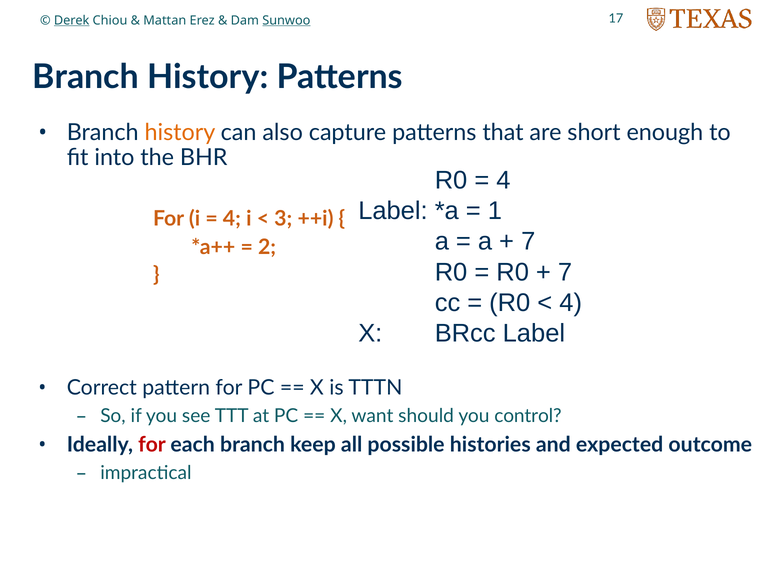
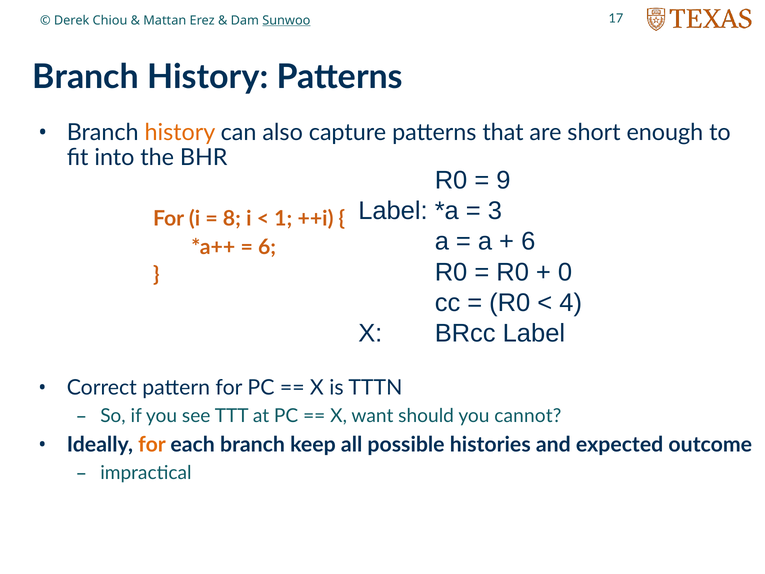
Derek underline: present -> none
4 at (503, 180): 4 -> 9
1: 1 -> 3
4 at (232, 219): 4 -> 8
3: 3 -> 1
7 at (528, 241): 7 -> 6
2 at (267, 247): 2 -> 6
7 at (565, 272): 7 -> 0
control: control -> cannot
for at (152, 445) colour: red -> orange
